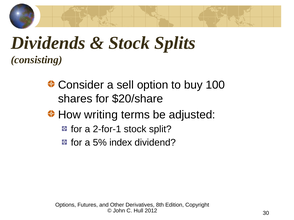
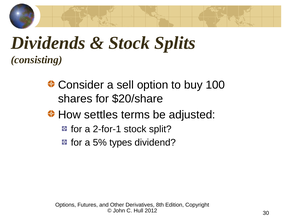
writing: writing -> settles
index: index -> types
